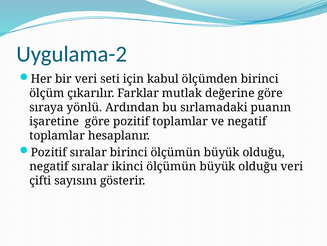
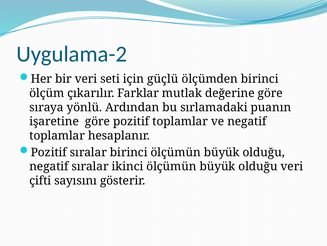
kabul: kabul -> güçlü
